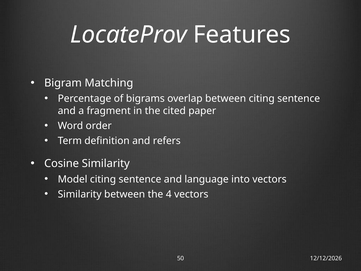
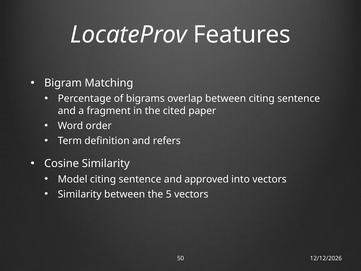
language: language -> approved
4: 4 -> 5
